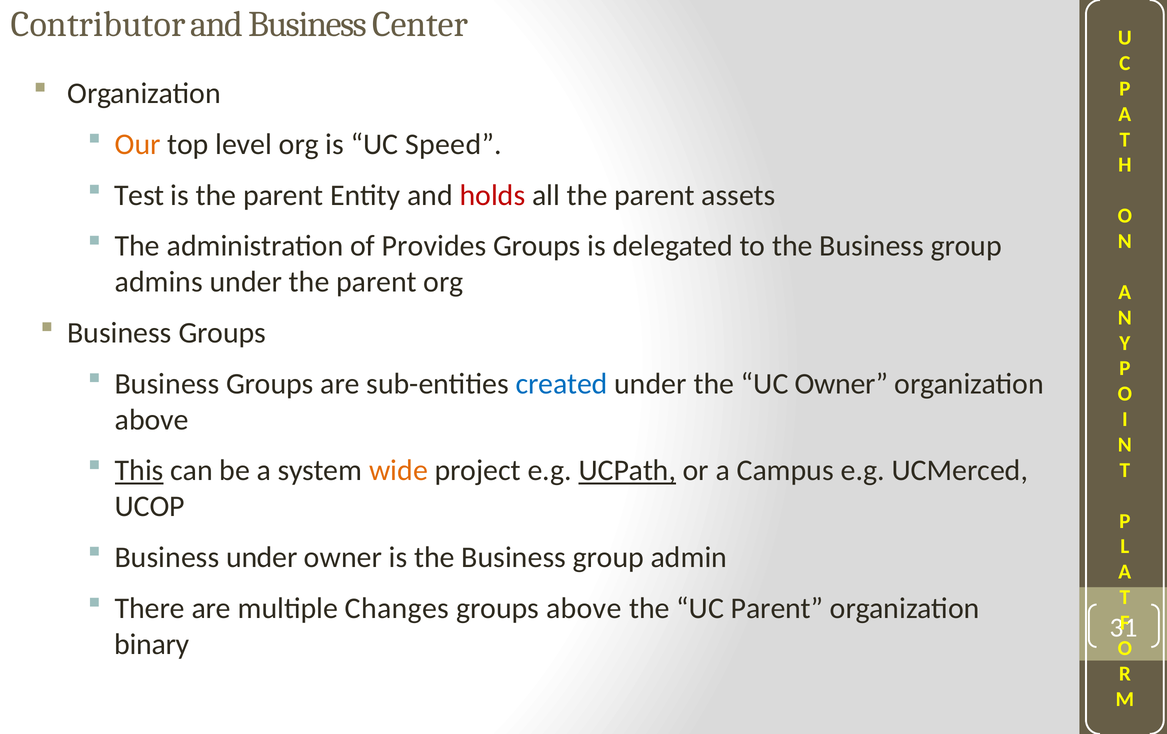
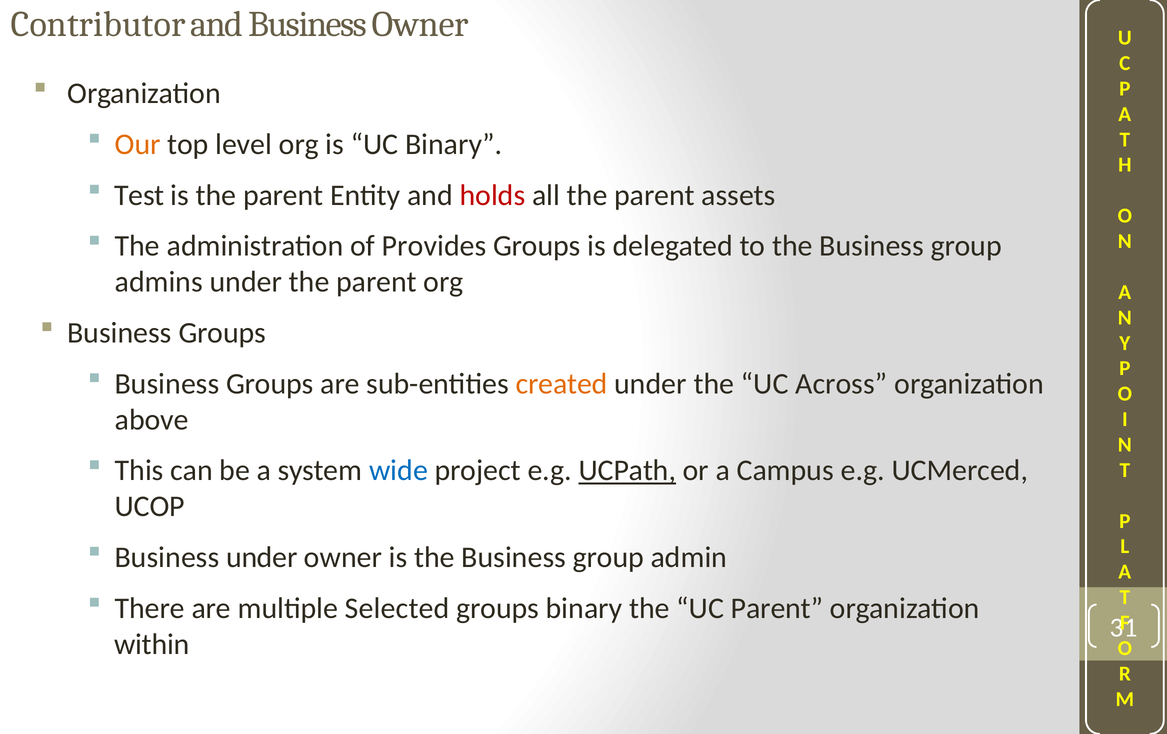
Business Center: Center -> Owner
UC Speed: Speed -> Binary
created colour: blue -> orange
UC Owner: Owner -> Across
This underline: present -> none
wide colour: orange -> blue
Changes: Changes -> Selected
groups above: above -> binary
binary: binary -> within
